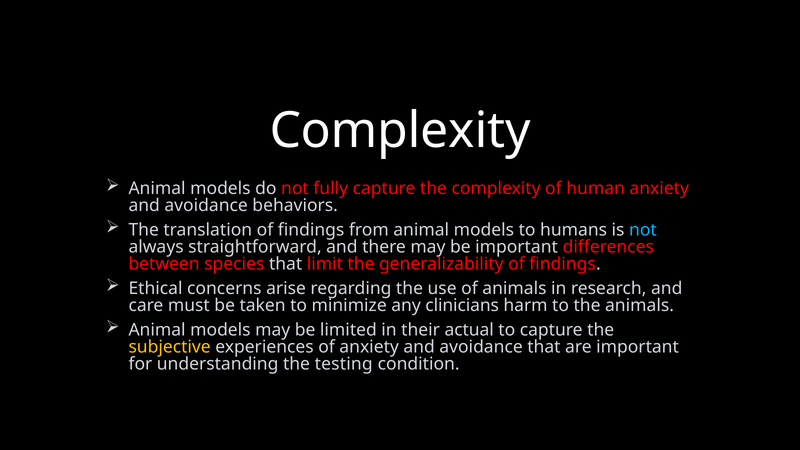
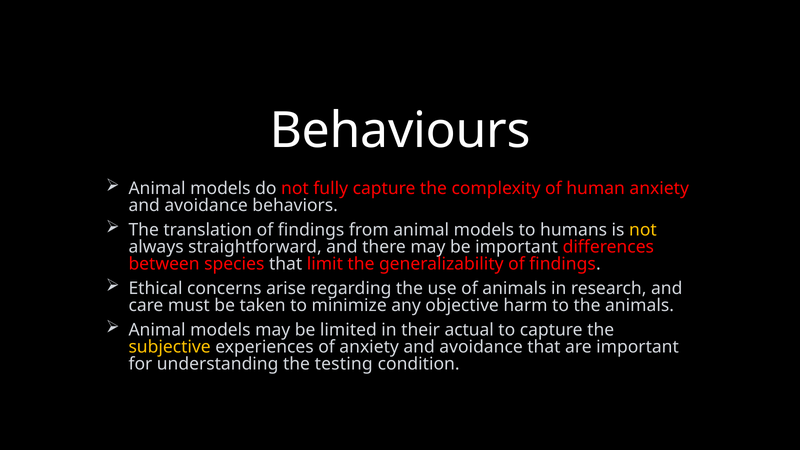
Complexity at (400, 131): Complexity -> Behaviours
not at (643, 230) colour: light blue -> yellow
clinicians: clinicians -> objective
